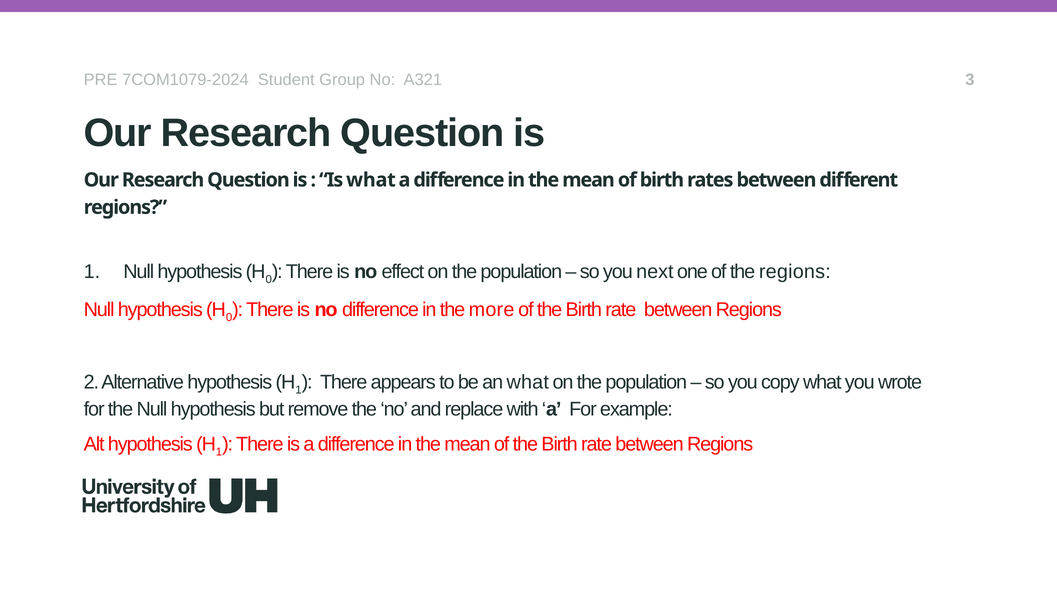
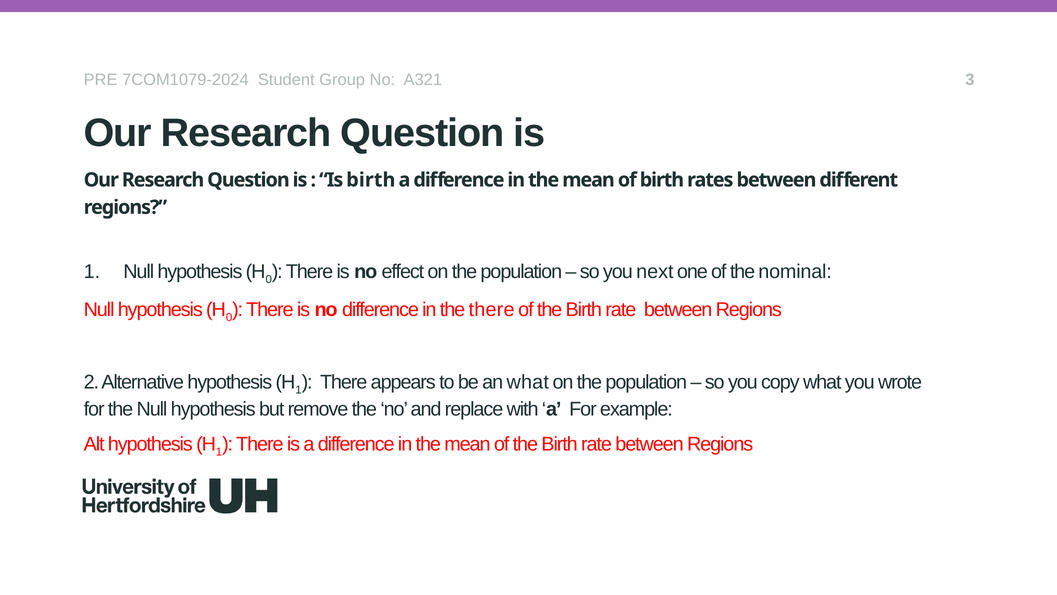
Is what: what -> birth
the regions: regions -> nominal
the more: more -> there
